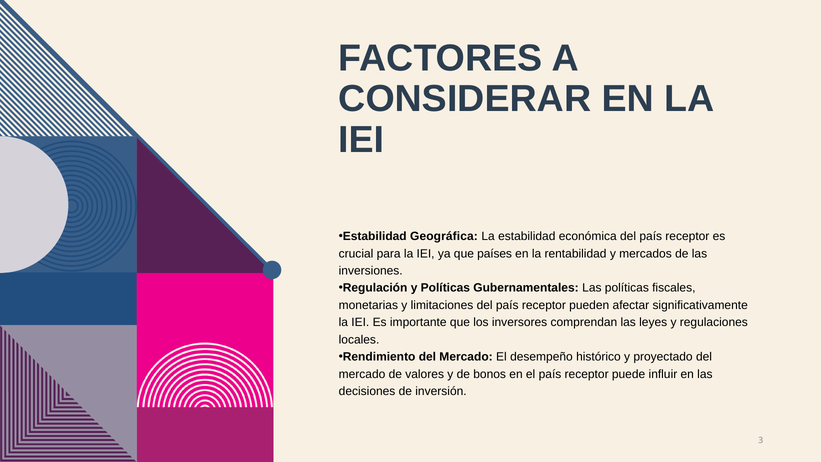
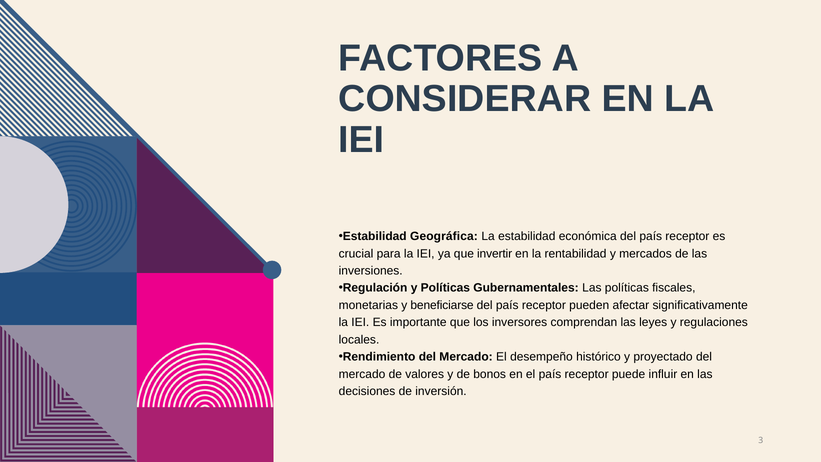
países: países -> invertir
limitaciones: limitaciones -> beneficiarse
